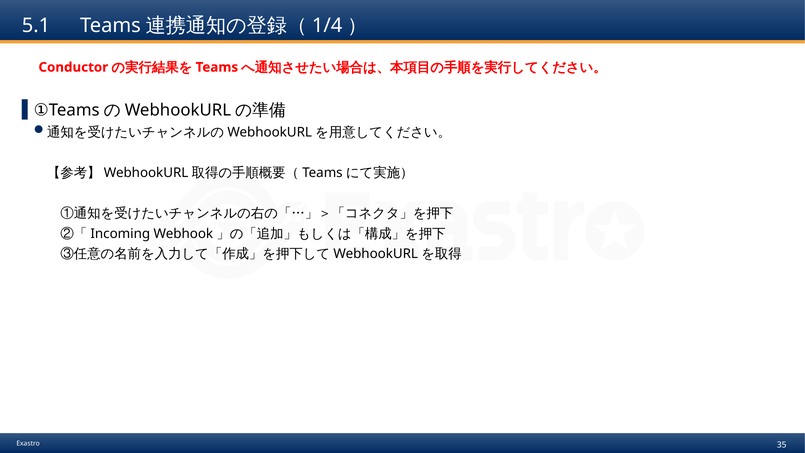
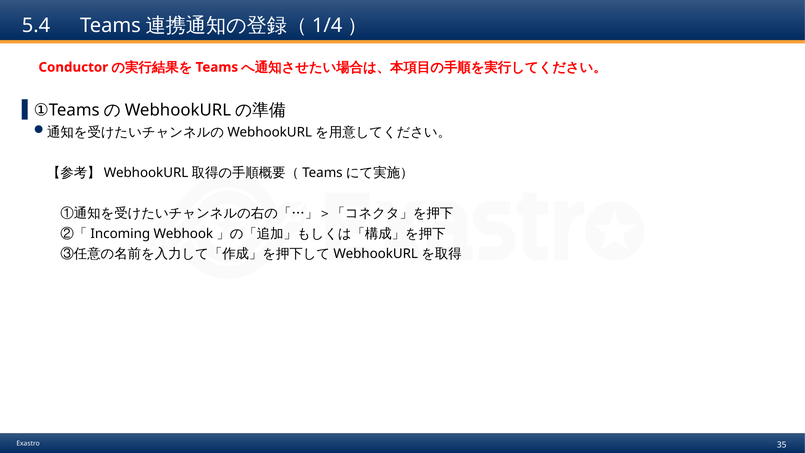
5.1: 5.1 -> 5.4
